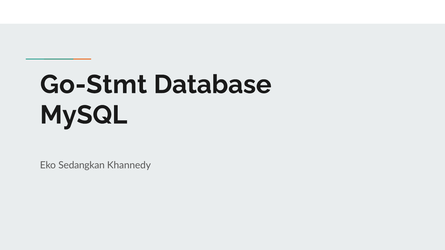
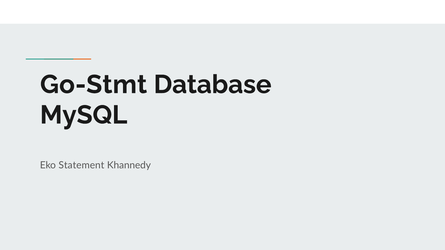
Sedangkan: Sedangkan -> Statement
